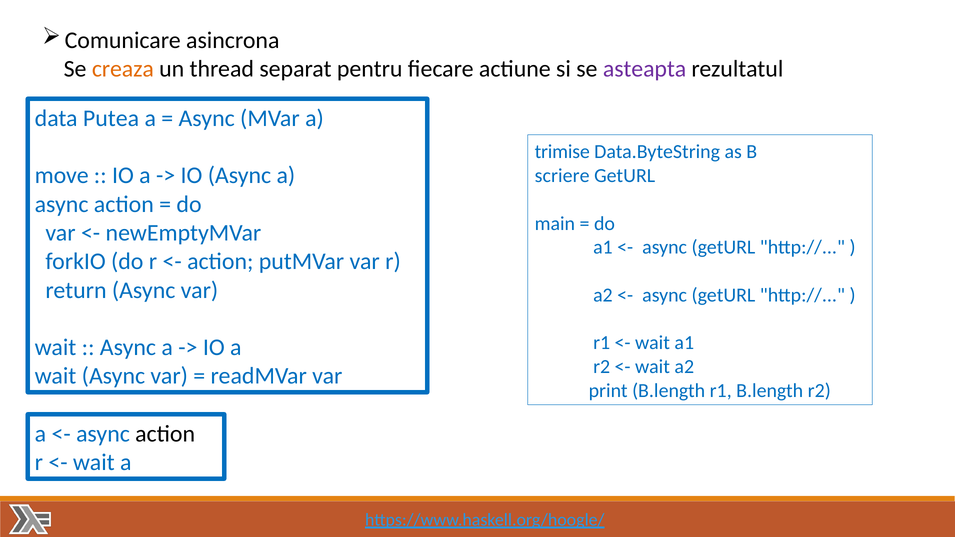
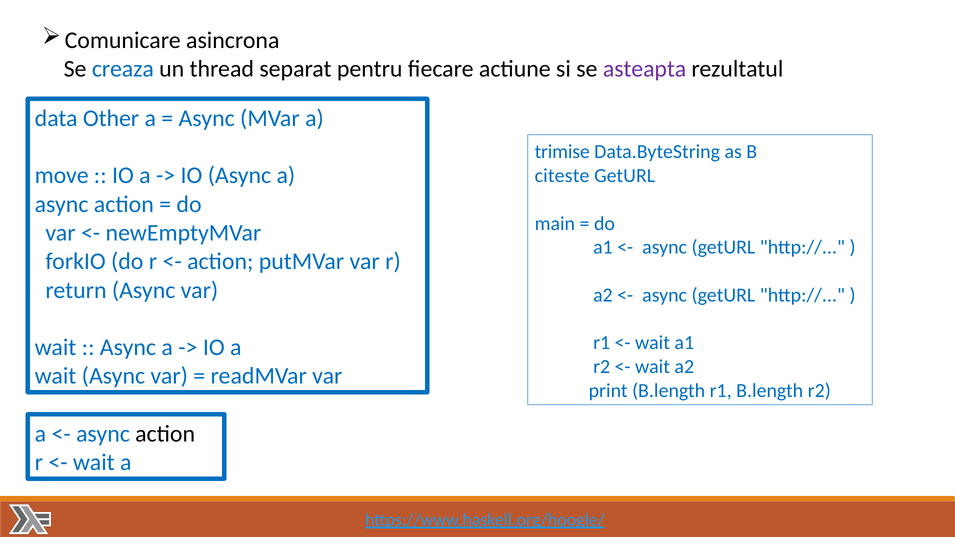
creaza colour: orange -> blue
Putea: Putea -> Other
scriere: scriere -> citeste
